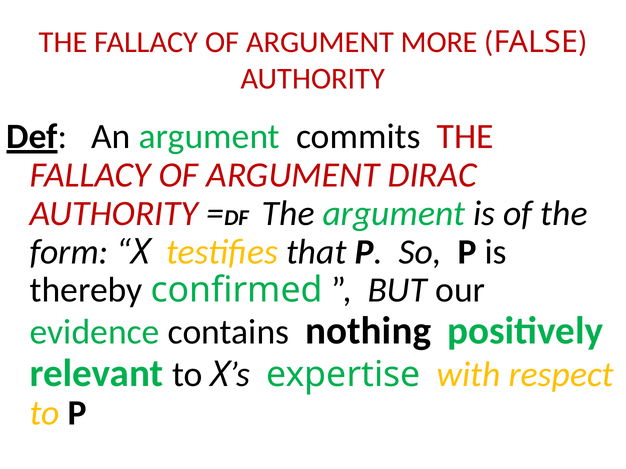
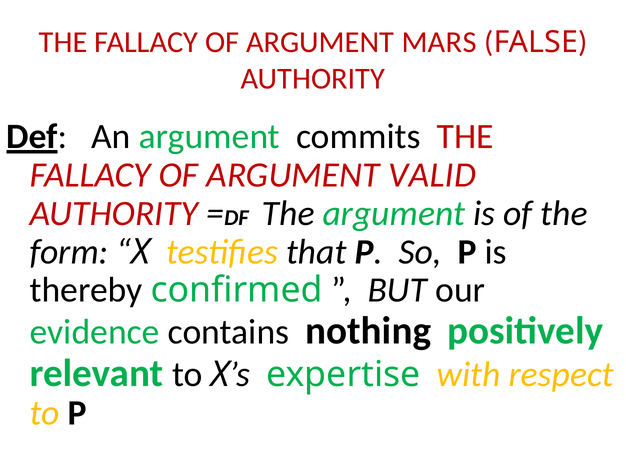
MORE: MORE -> MARS
DIRAC: DIRAC -> VALID
